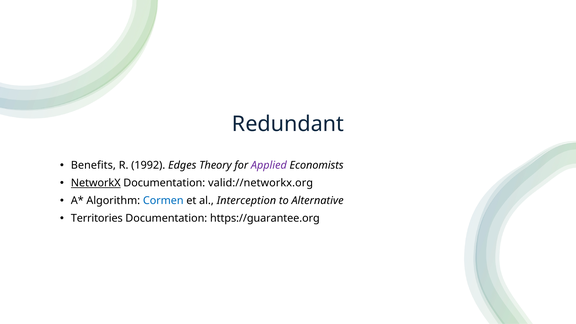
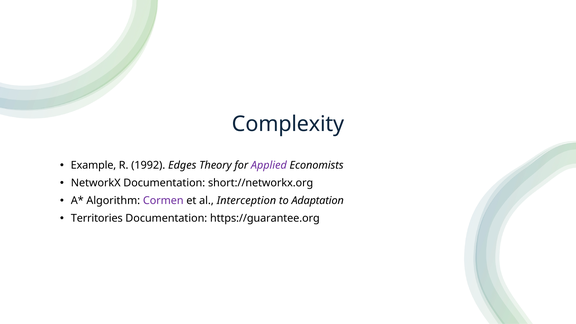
Redundant: Redundant -> Complexity
Benefits: Benefits -> Example
NetworkX underline: present -> none
valid://networkx.org: valid://networkx.org -> short://networkx.org
Cormen colour: blue -> purple
Alternative: Alternative -> Adaptation
